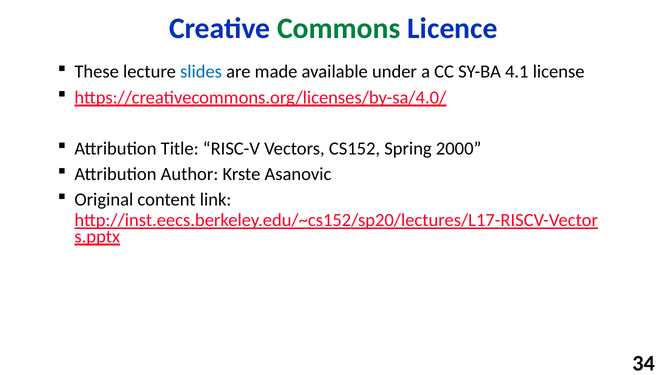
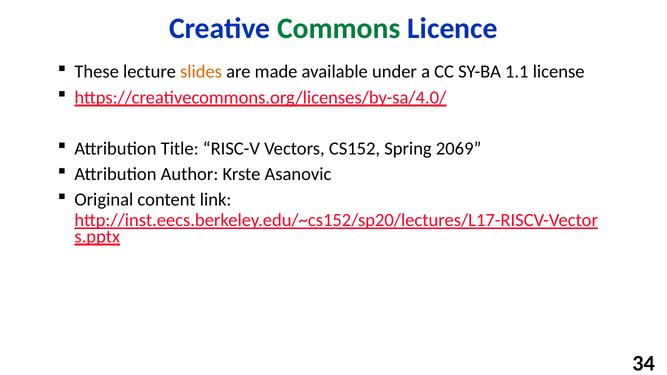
slides colour: blue -> orange
4.1: 4.1 -> 1.1
2000: 2000 -> 2069
